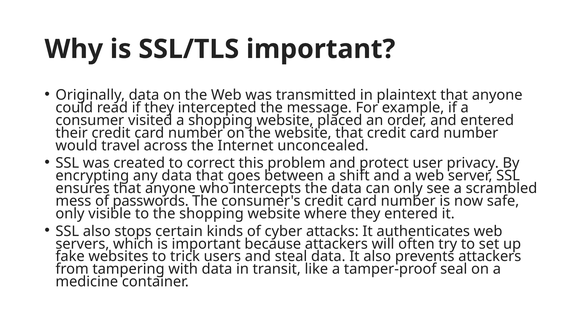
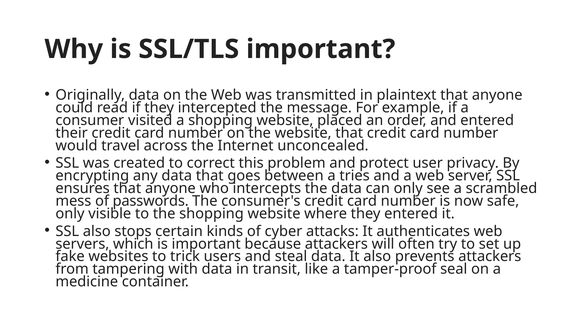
shift: shift -> tries
